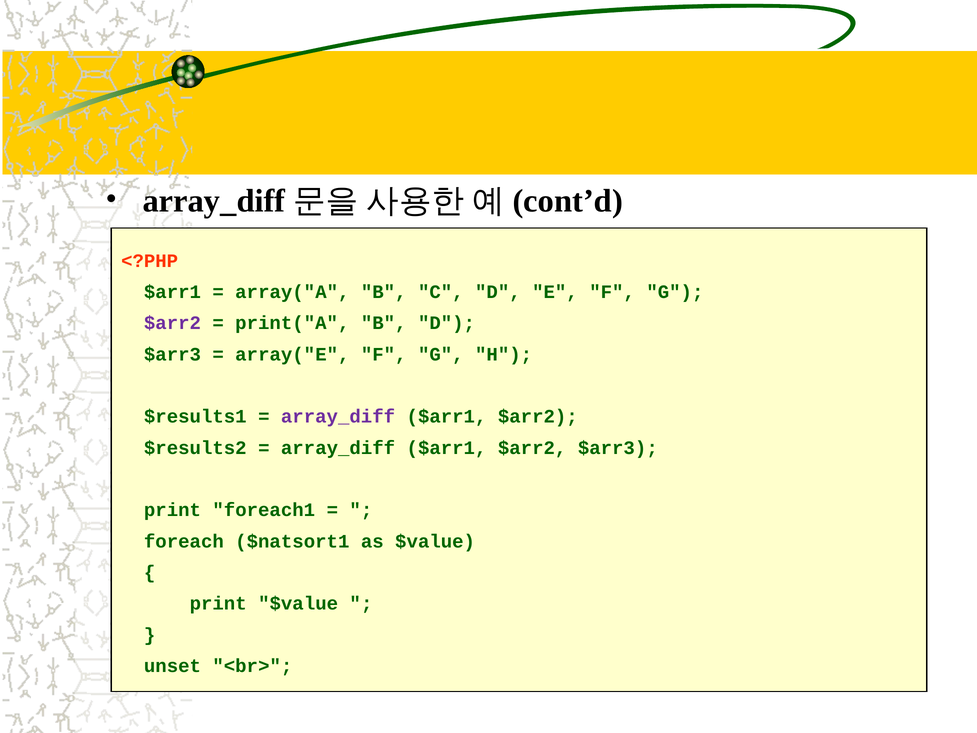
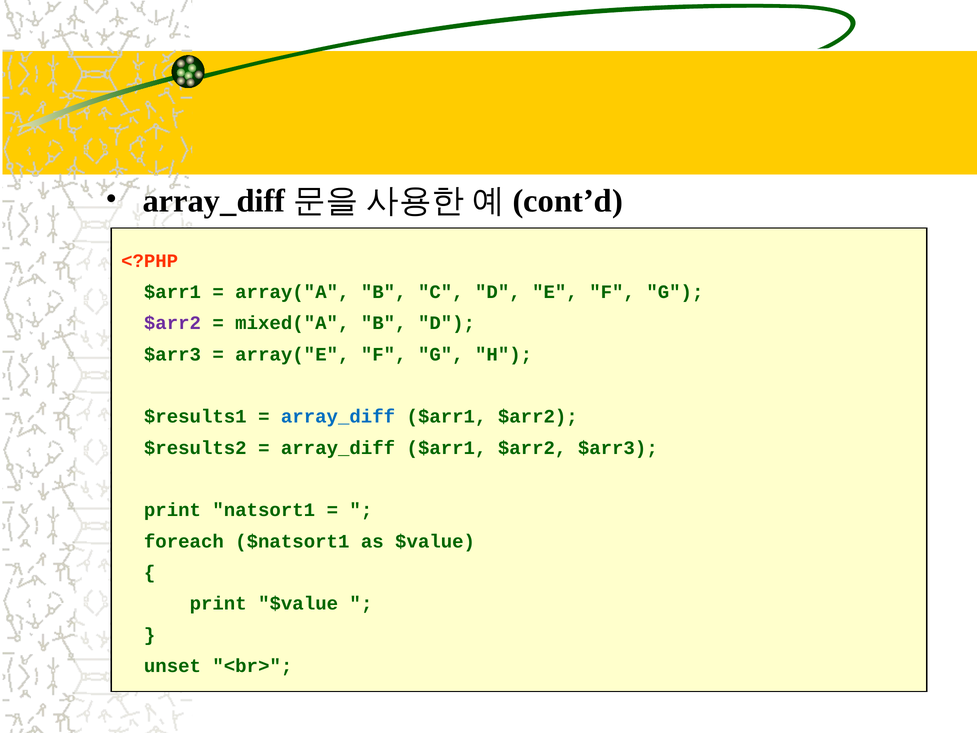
print("A: print("A -> mixed("A
array_diff at (338, 416) colour: purple -> blue
foreach1: foreach1 -> natsort1
